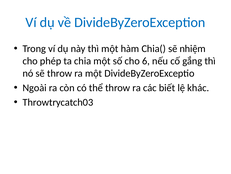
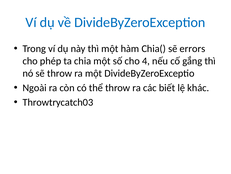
nhiệm: nhiệm -> errors
6: 6 -> 4
